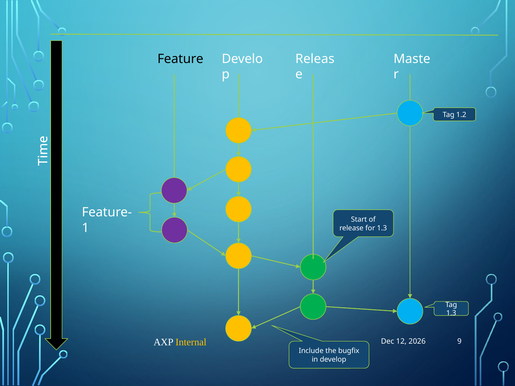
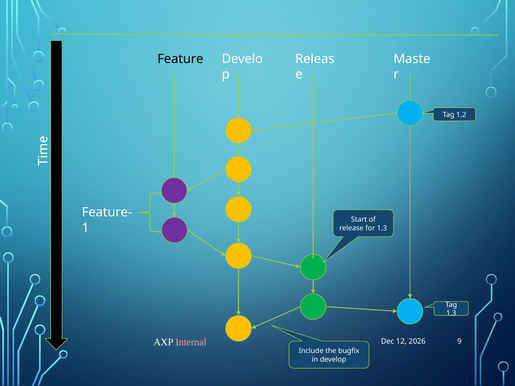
Internal colour: yellow -> pink
